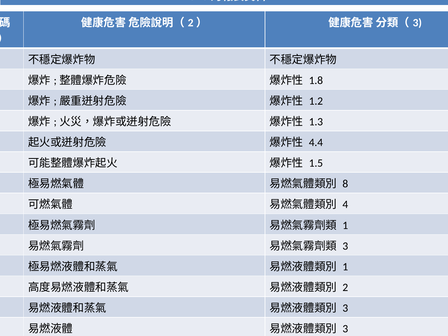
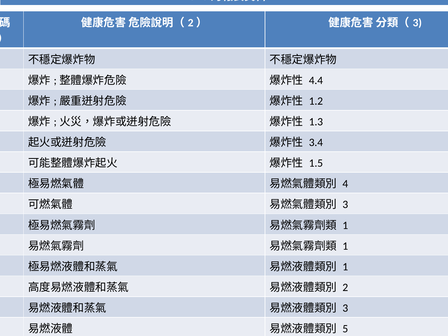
1.8: 1.8 -> 4.4
4.4: 4.4 -> 3.4
8 at (345, 184): 8 -> 4
4 at (345, 205): 4 -> 3
3 at (345, 246): 3 -> 1
3 at (345, 329): 3 -> 5
